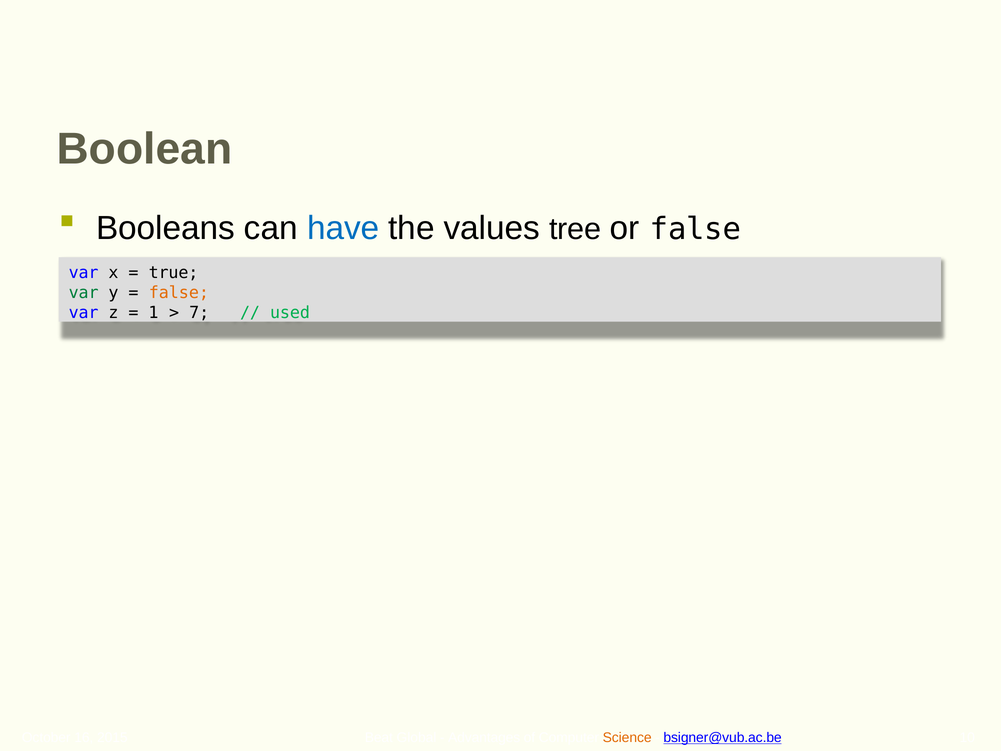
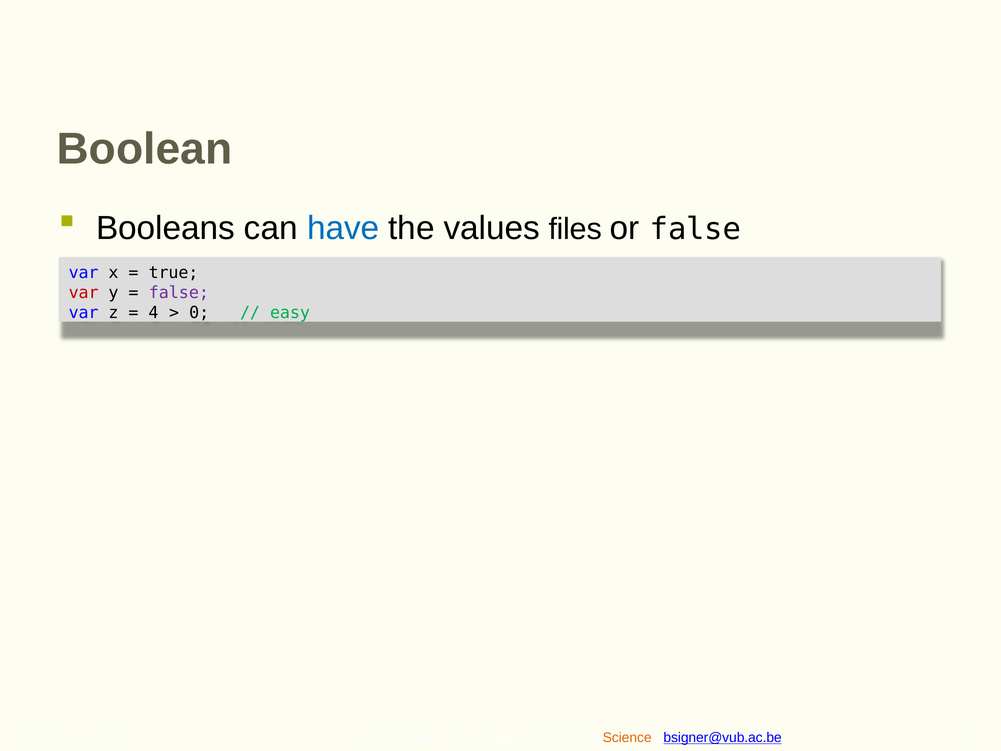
tree: tree -> files
var at (84, 293) colour: green -> red
false at (179, 293) colour: orange -> purple
1: 1 -> 4
7: 7 -> 0
used: used -> easy
